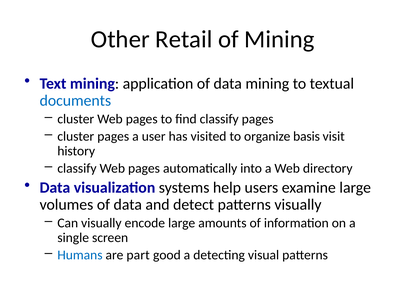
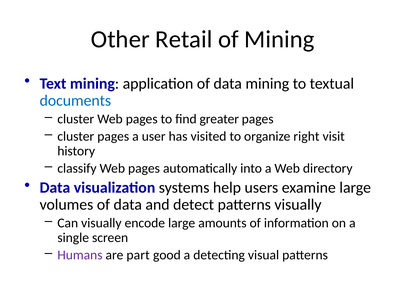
find classify: classify -> greater
basis: basis -> right
Humans colour: blue -> purple
